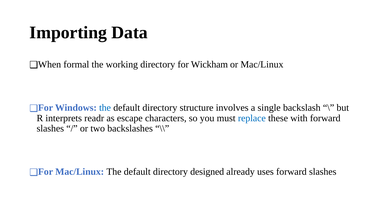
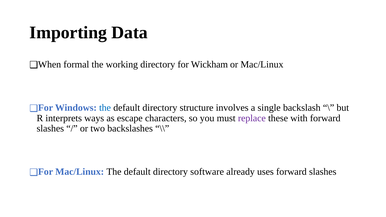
readr: readr -> ways
replace colour: blue -> purple
designed: designed -> software
